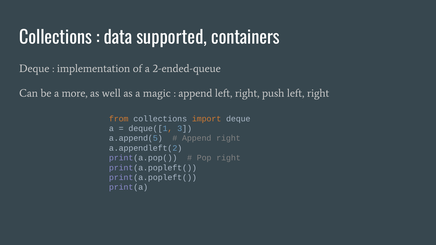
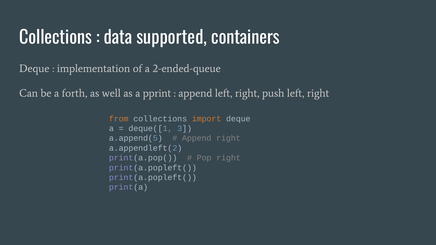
more: more -> forth
magic: magic -> pprint
